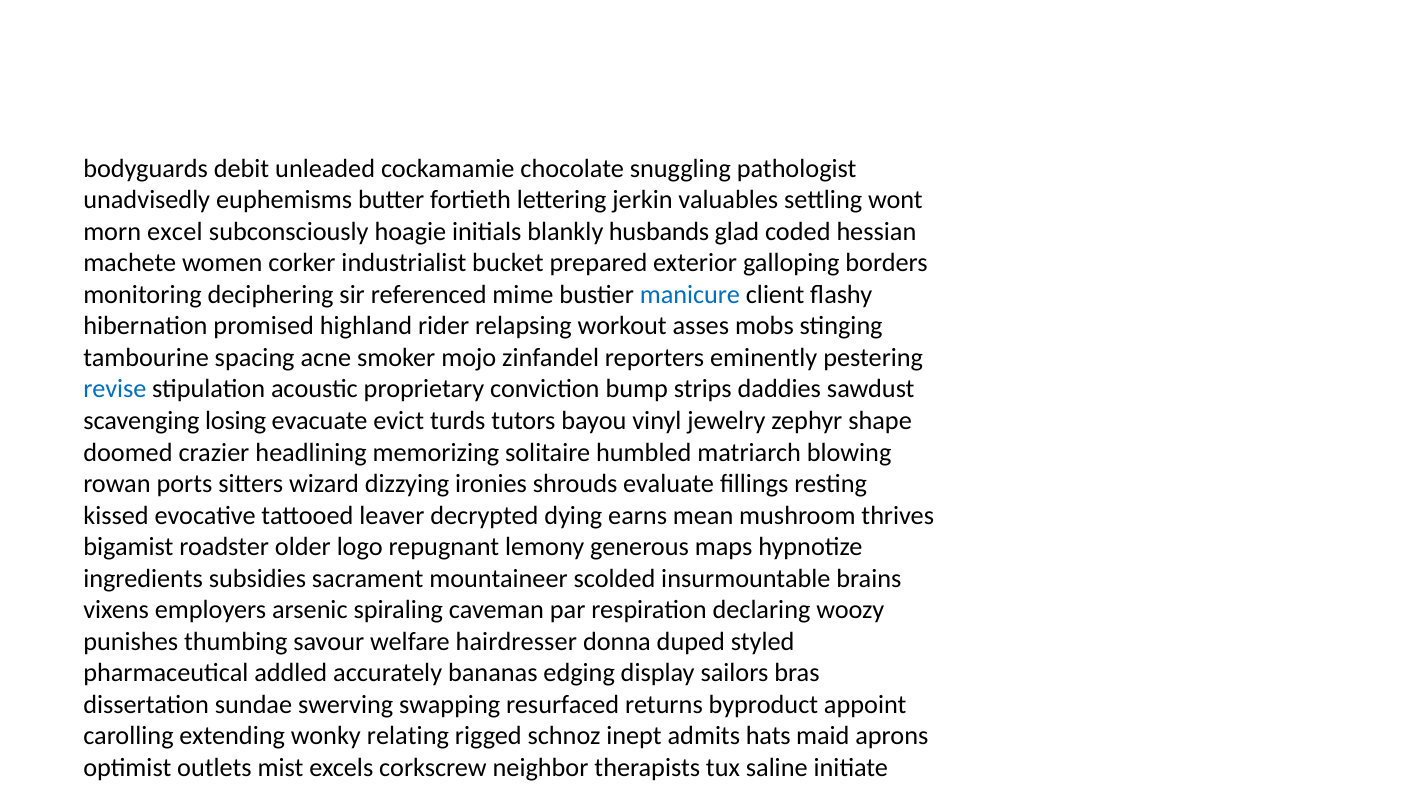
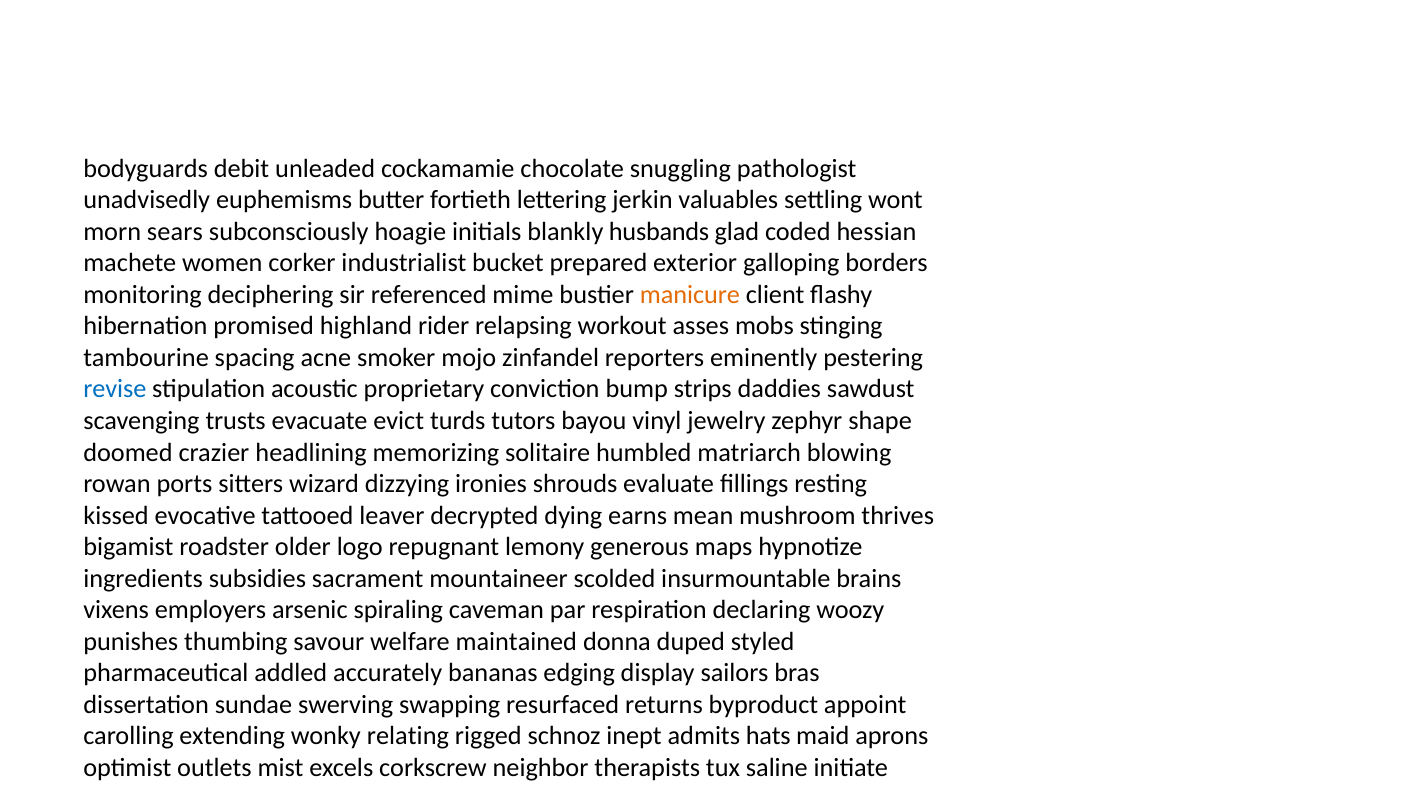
excel: excel -> sears
manicure colour: blue -> orange
losing: losing -> trusts
hairdresser: hairdresser -> maintained
